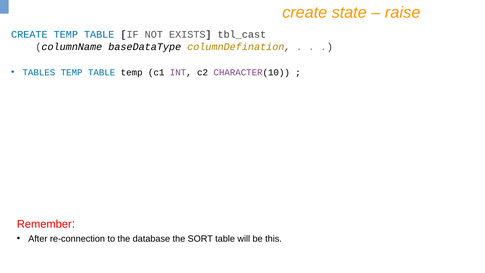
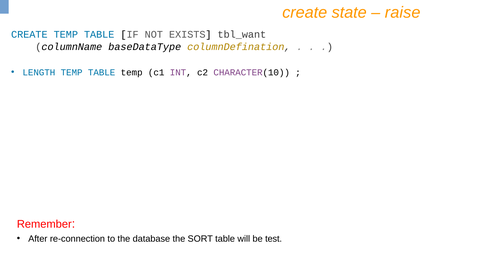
tbl_cast: tbl_cast -> tbl_want
TABLES: TABLES -> LENGTH
this: this -> test
